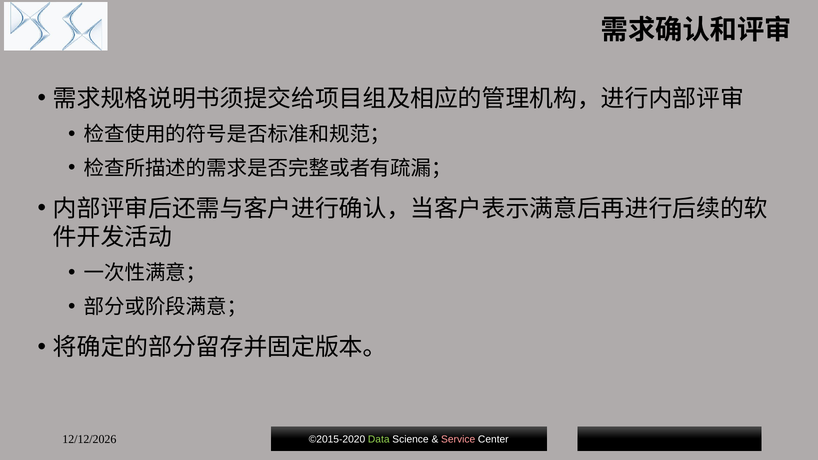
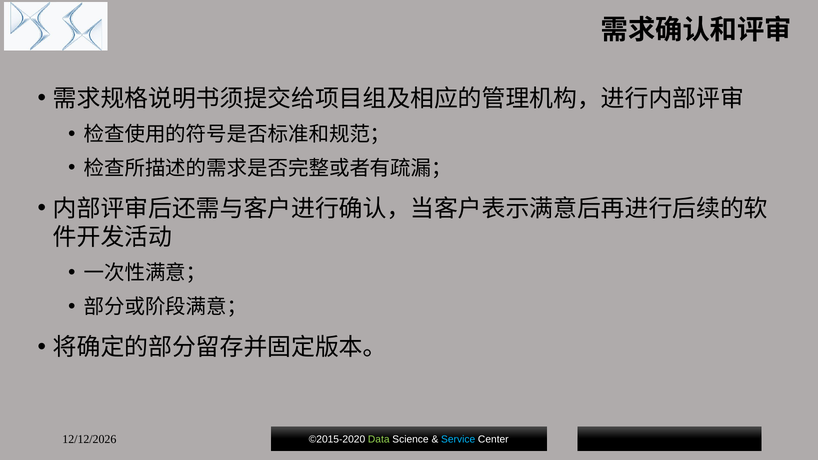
Service colour: pink -> light blue
